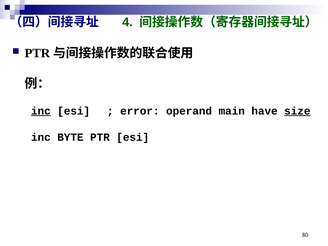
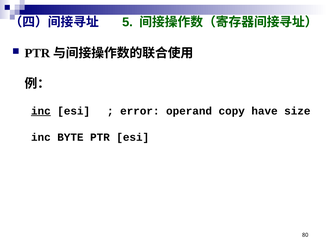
4: 4 -> 5
main: main -> copy
size underline: present -> none
